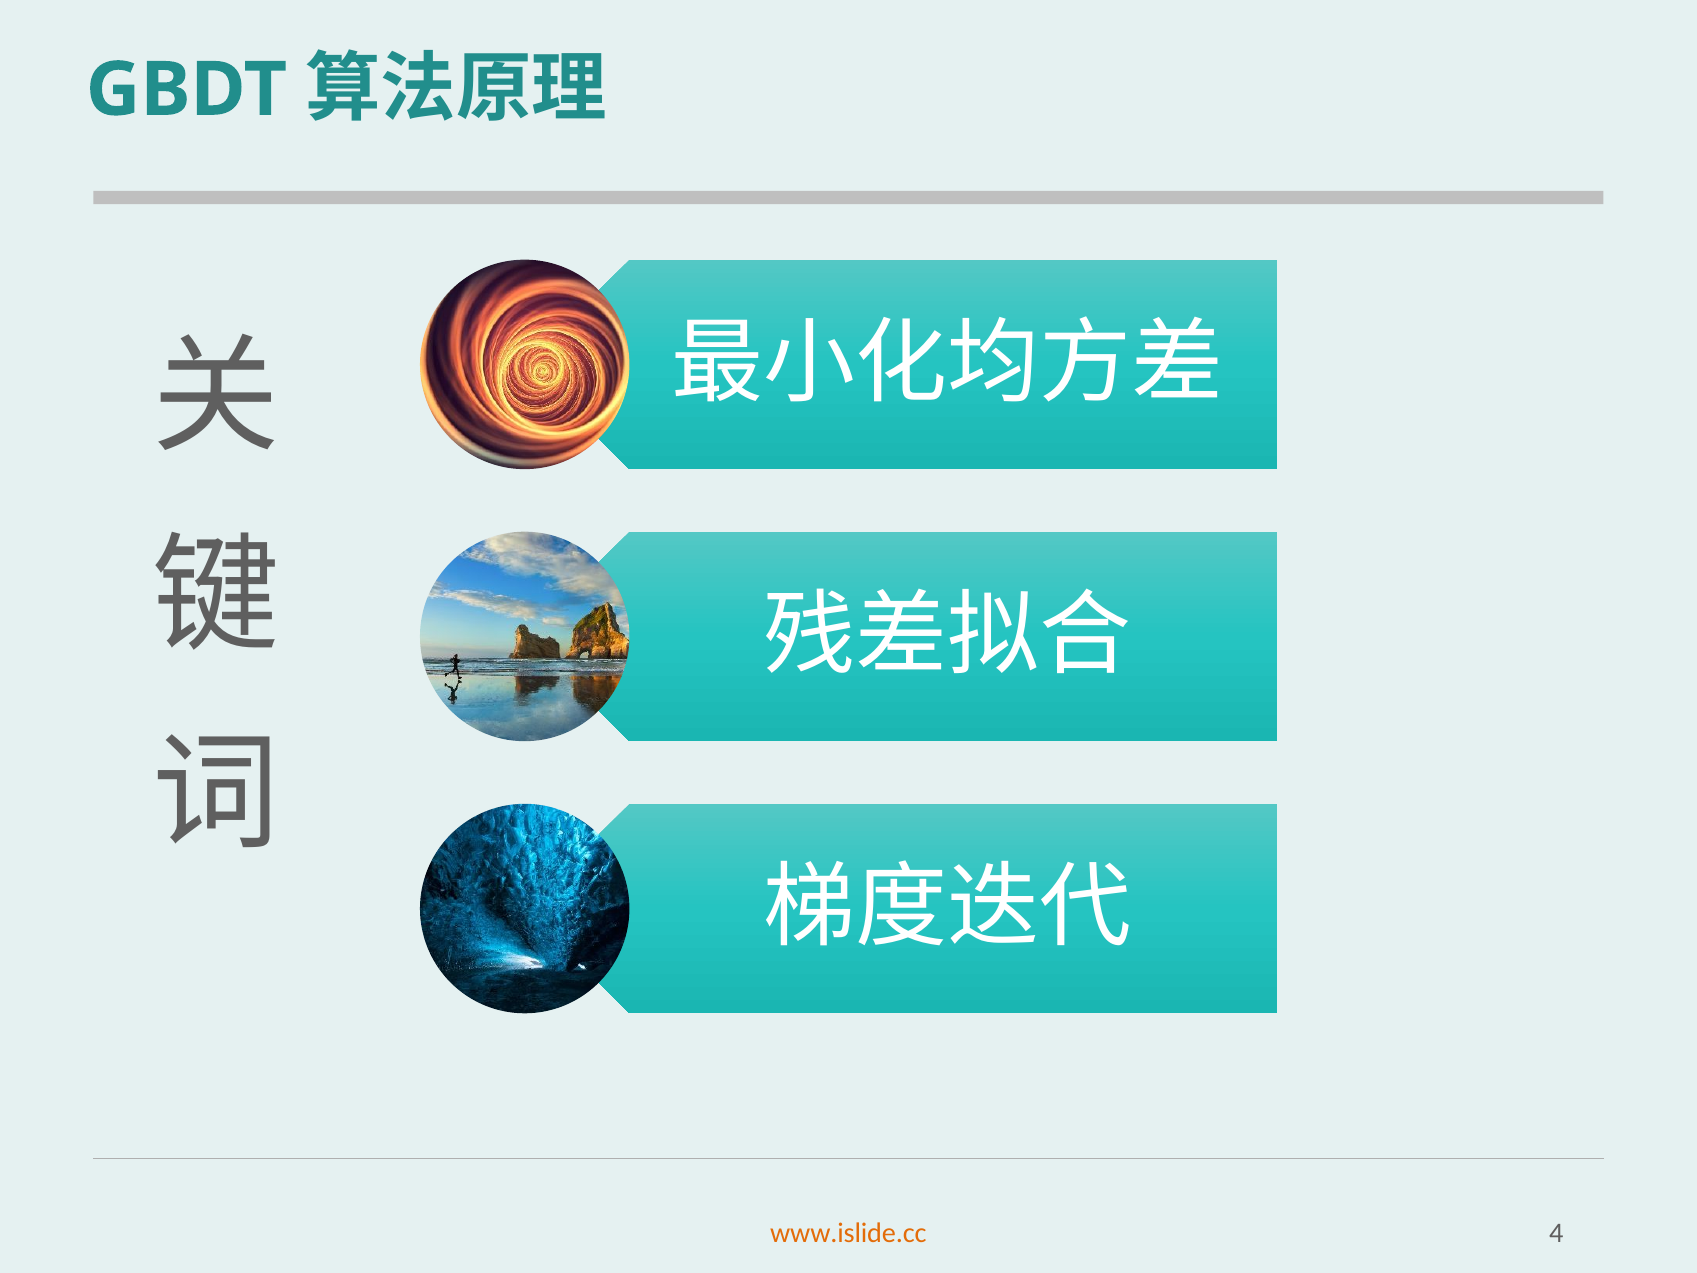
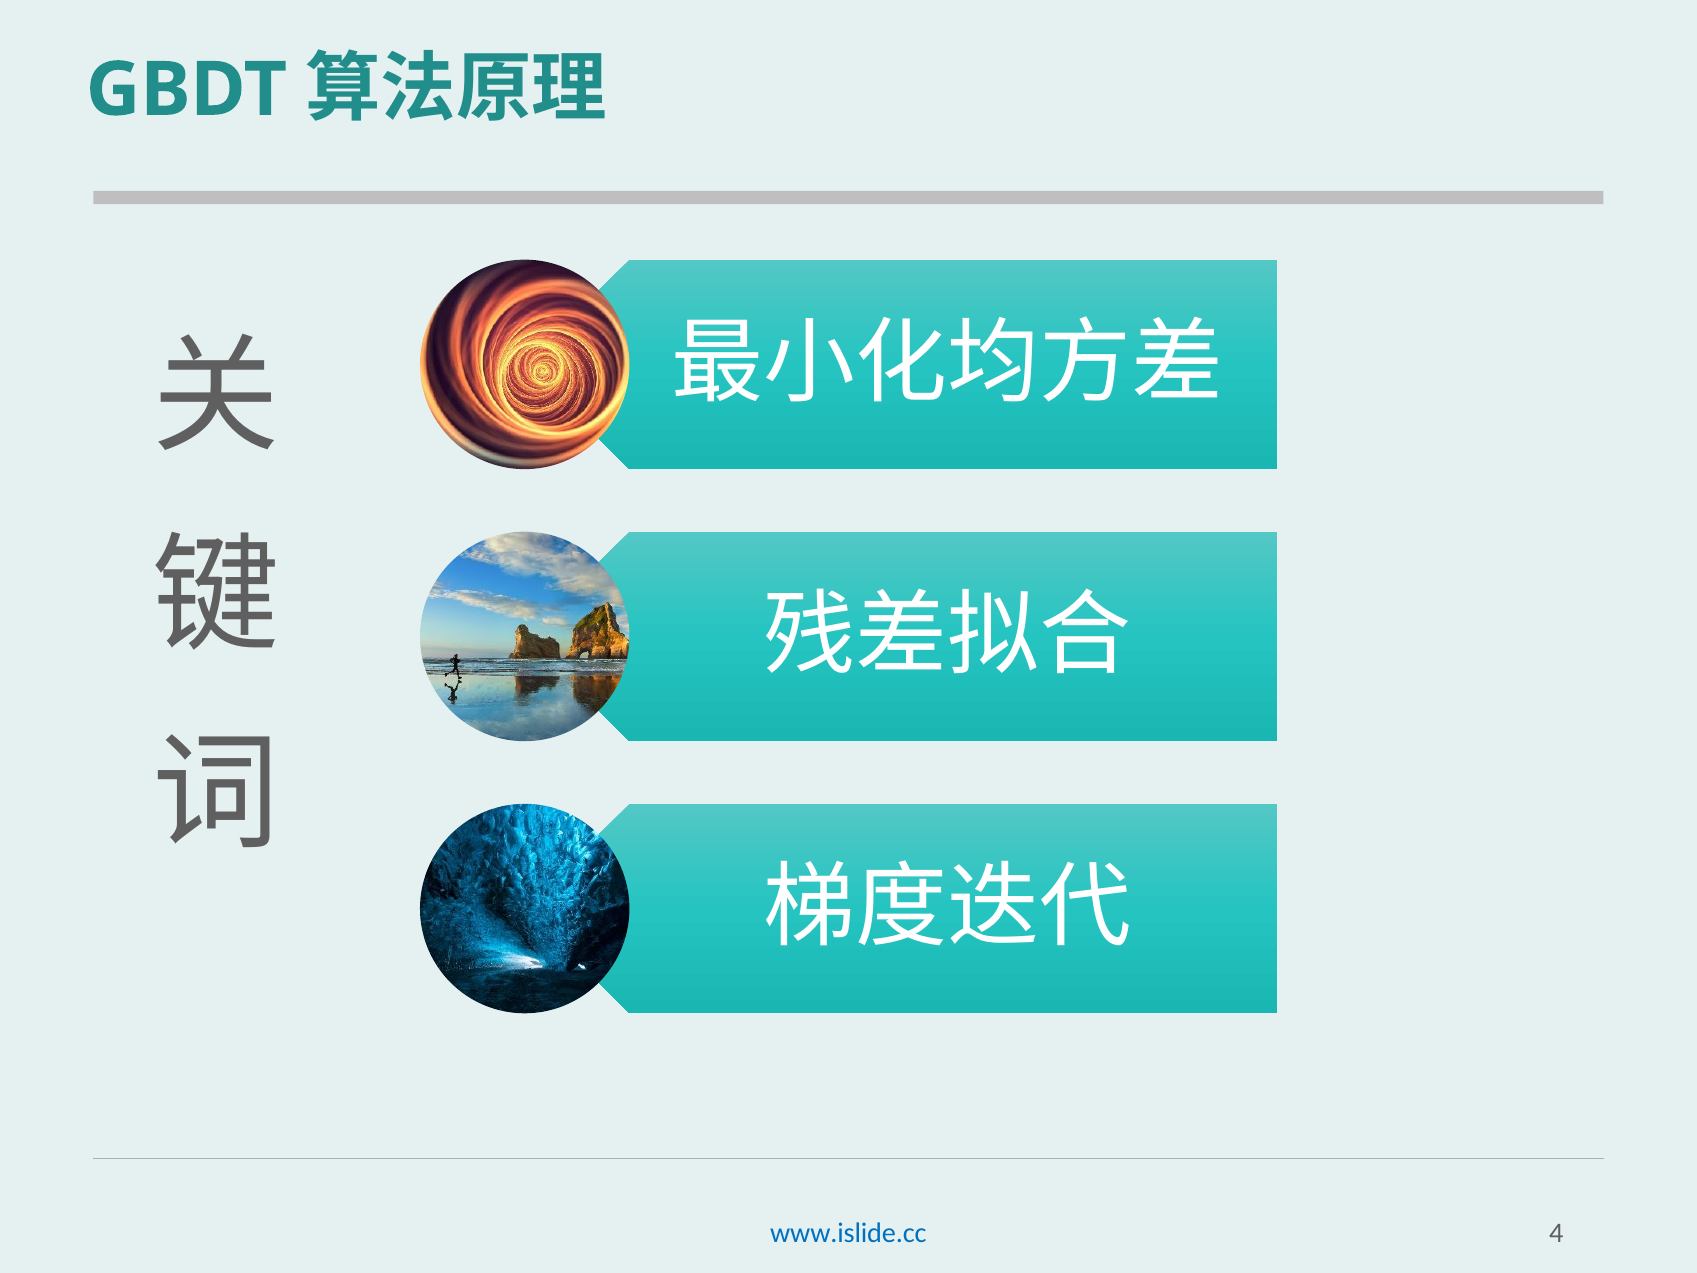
www.islide.cc colour: orange -> blue
